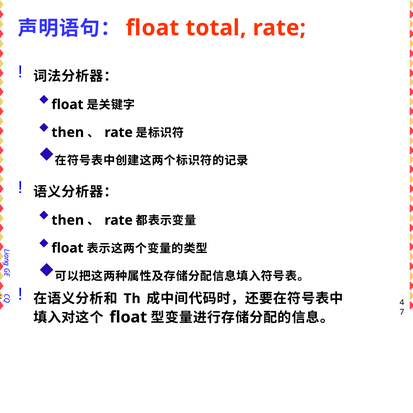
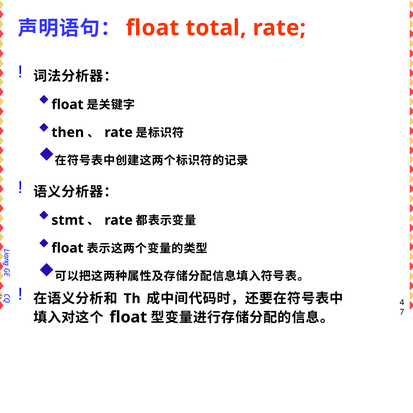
then at (68, 220): then -> stmt
